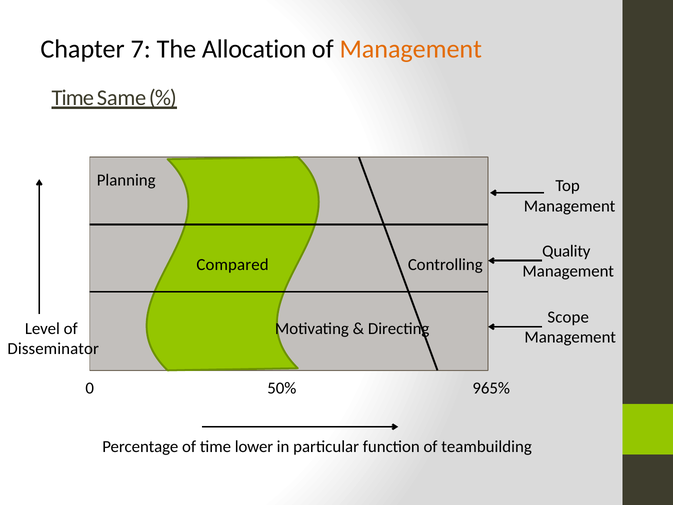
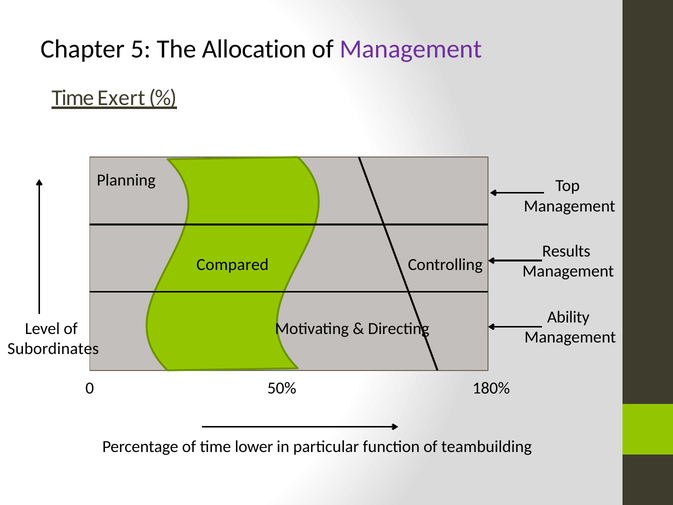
7: 7 -> 5
Management at (411, 49) colour: orange -> purple
Same: Same -> Exert
Quality: Quality -> Results
Scope: Scope -> Ability
Disseminator: Disseminator -> Subordinates
965%: 965% -> 180%
